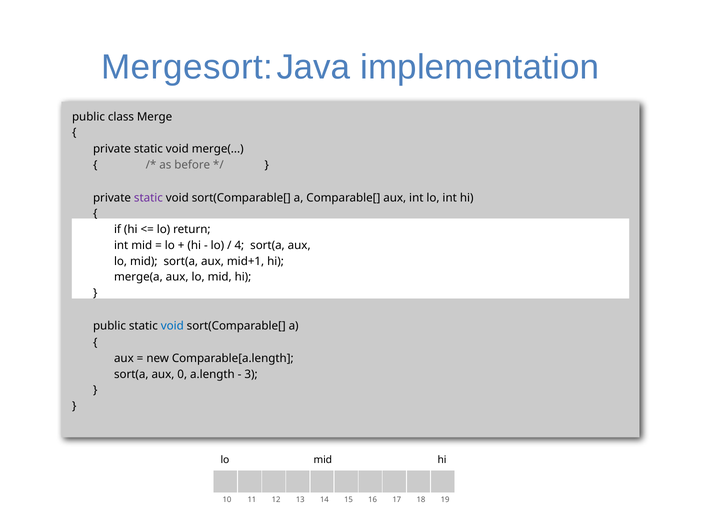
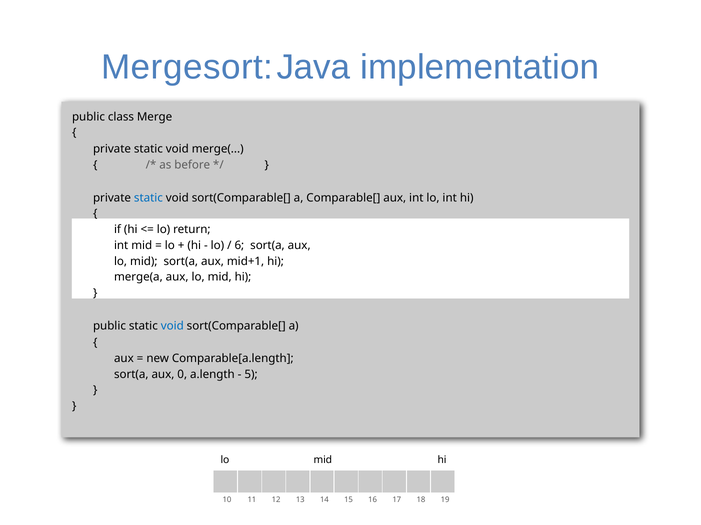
static at (148, 198) colour: purple -> blue
4: 4 -> 6
3: 3 -> 5
